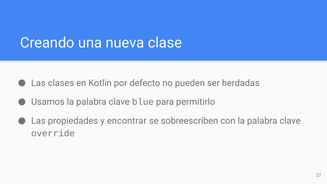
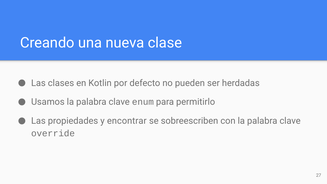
blue: blue -> enum
